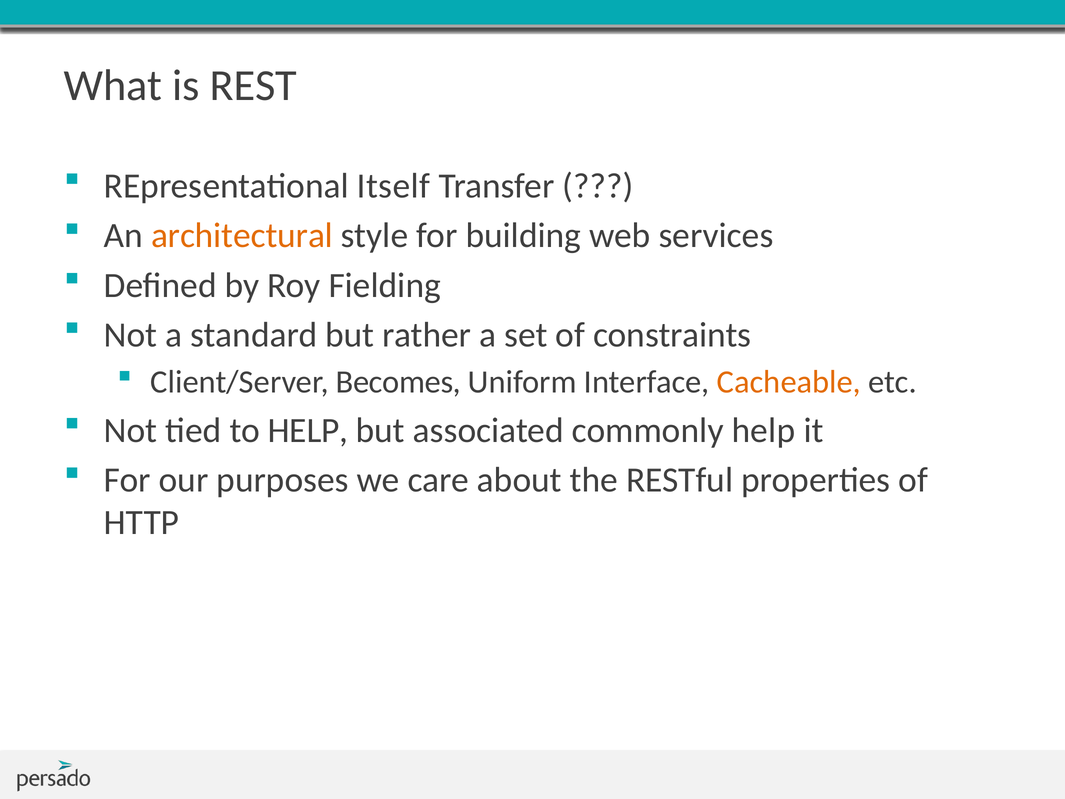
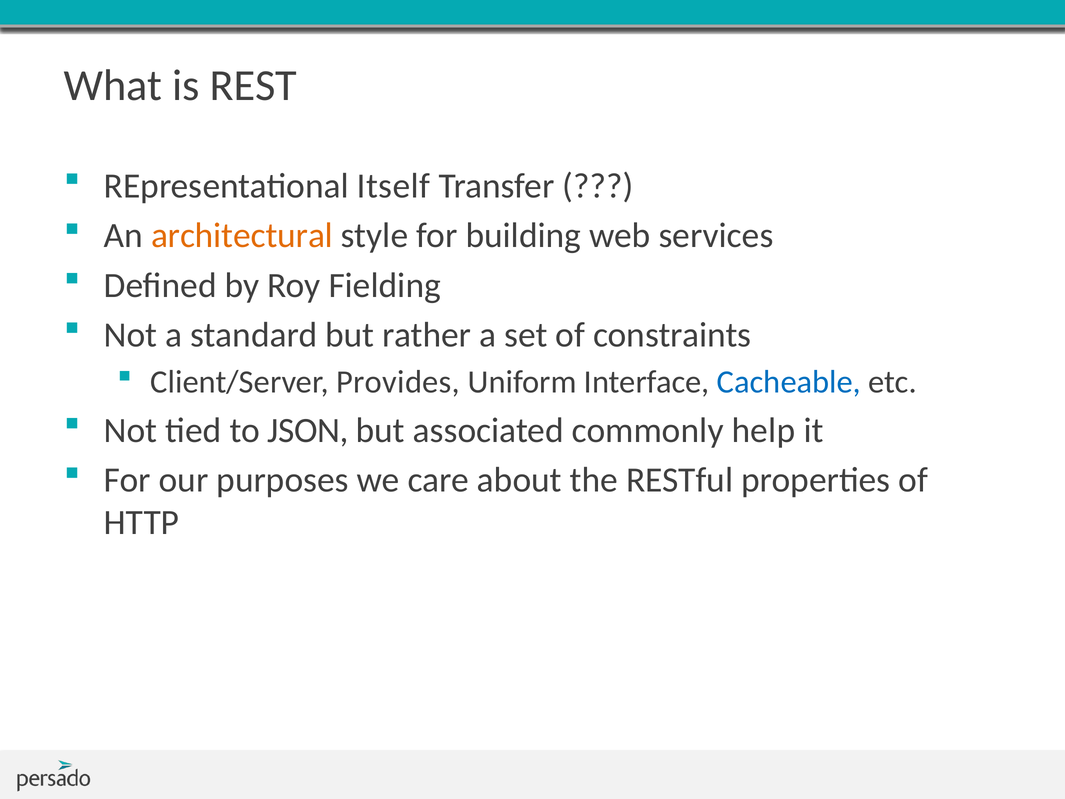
Becomes: Becomes -> Provides
Cacheable colour: orange -> blue
to HELP: HELP -> JSON
